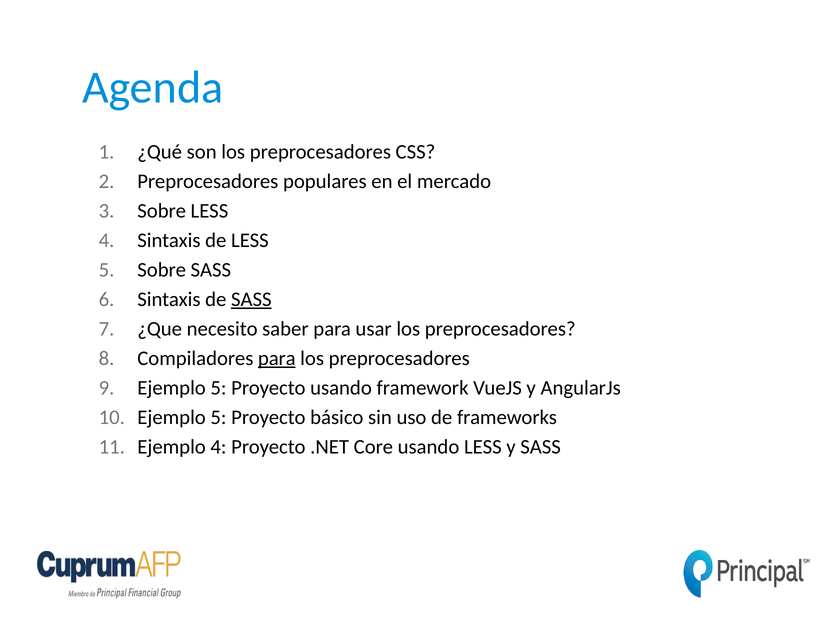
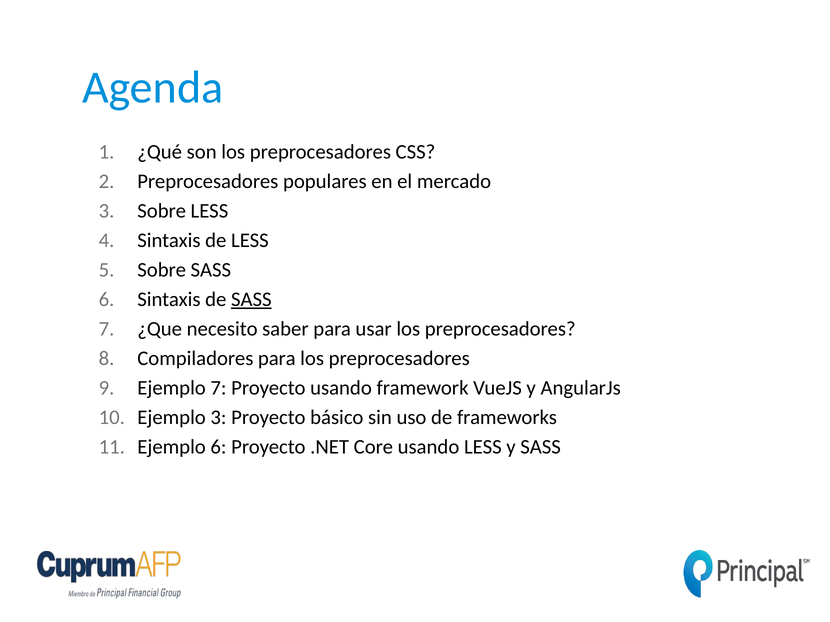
para at (277, 359) underline: present -> none
5 at (218, 388): 5 -> 7
5 at (218, 418): 5 -> 3
Ejemplo 4: 4 -> 6
